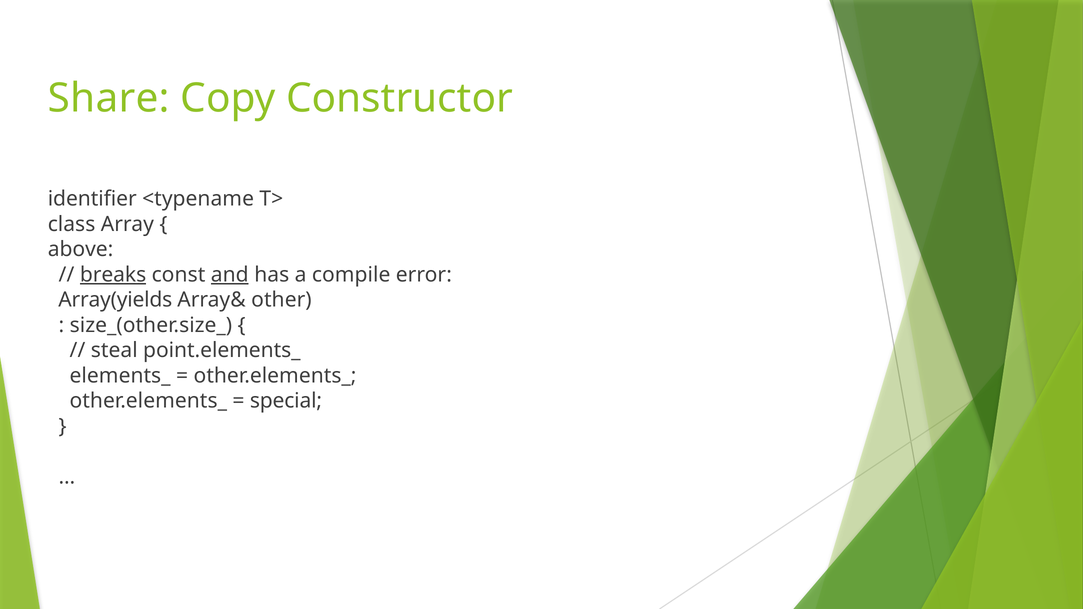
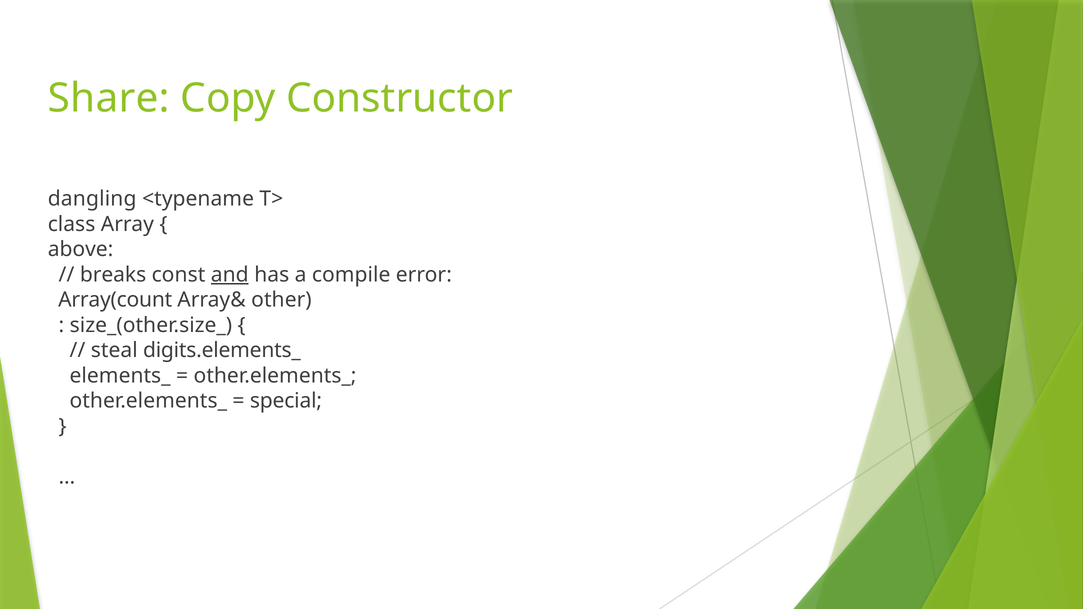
identifier: identifier -> dangling
breaks underline: present -> none
Array(yields: Array(yields -> Array(count
point.elements_: point.elements_ -> digits.elements_
